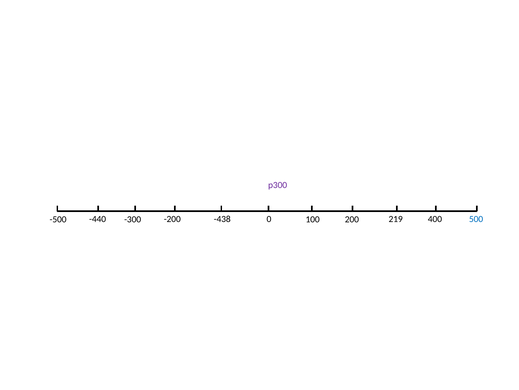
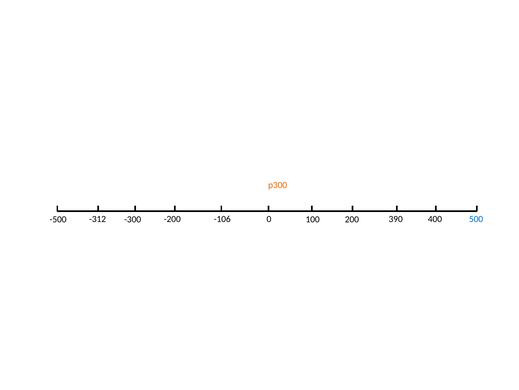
p300 colour: purple -> orange
-440: -440 -> -312
-438: -438 -> -106
219: 219 -> 390
